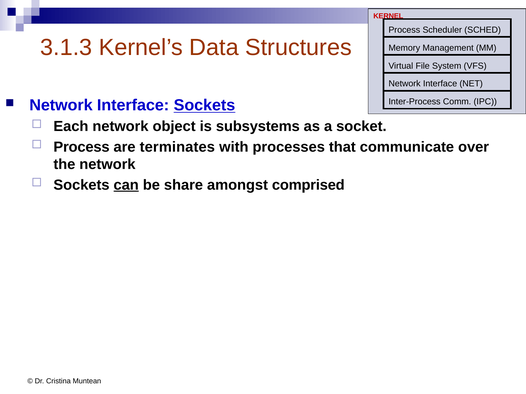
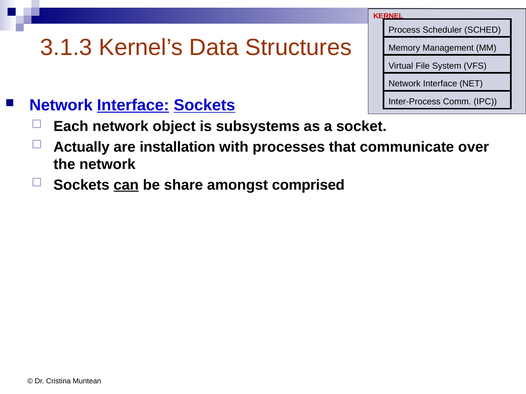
Interface at (133, 105) underline: none -> present
Process at (82, 147): Process -> Actually
terminates: terminates -> installation
